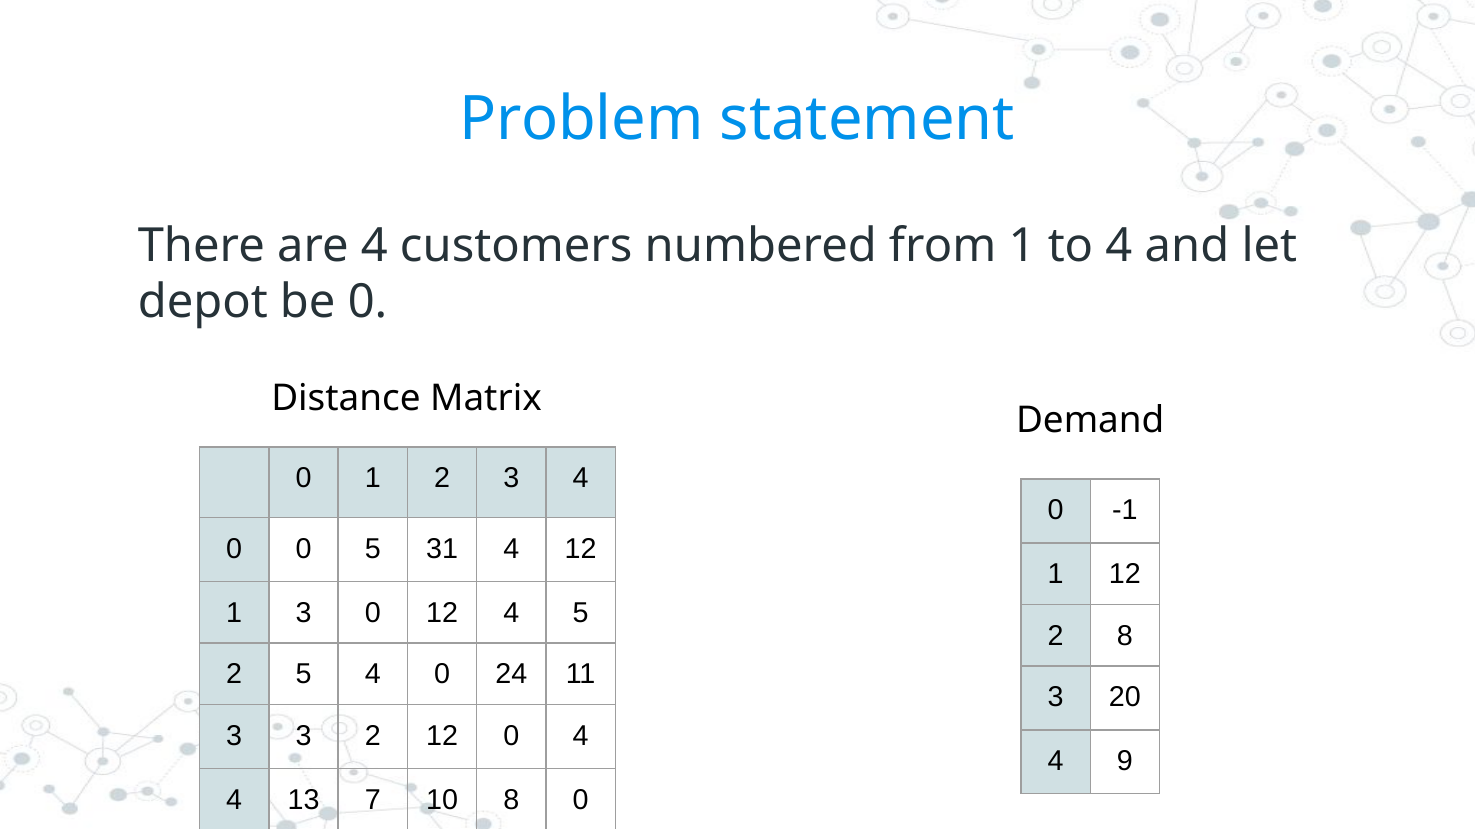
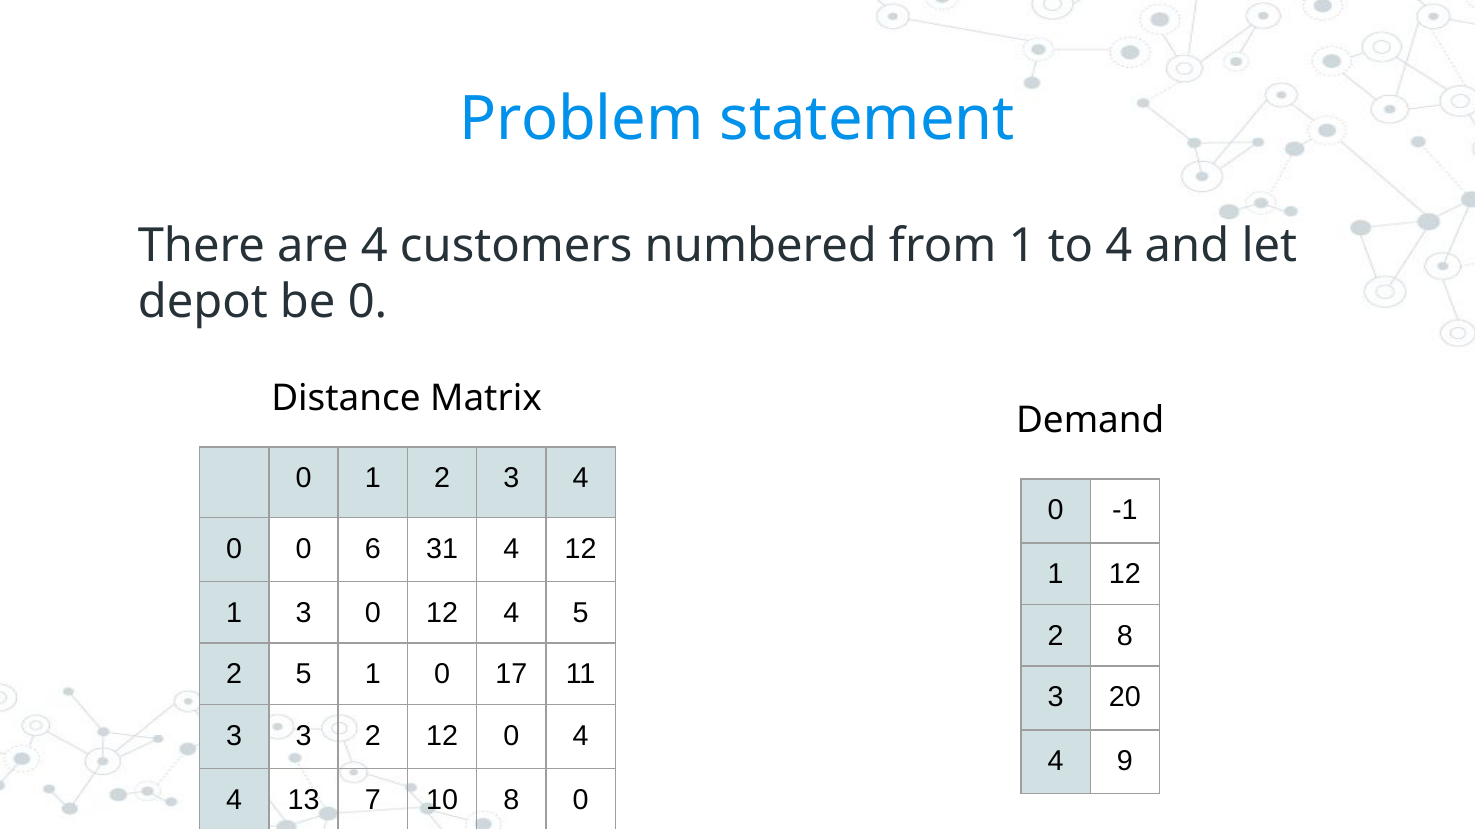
0 5: 5 -> 6
5 4: 4 -> 1
24: 24 -> 17
